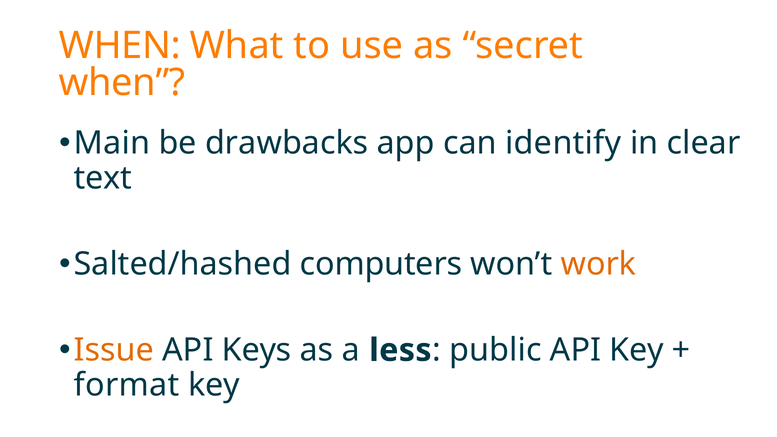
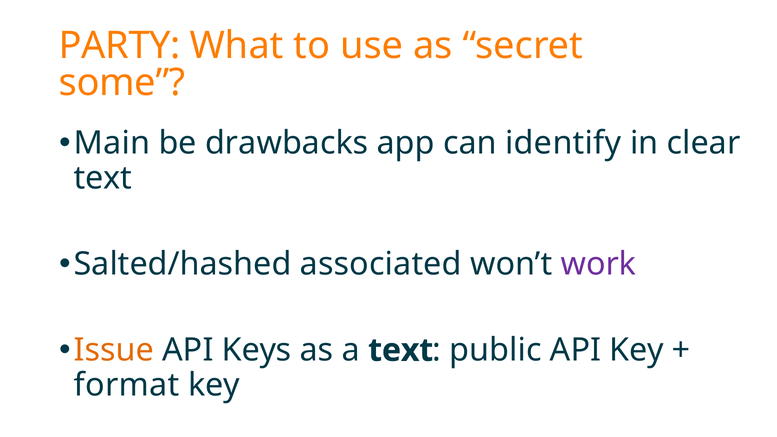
WHEN at (120, 46): WHEN -> PARTY
when at (122, 83): when -> some
computers: computers -> associated
work colour: orange -> purple
a less: less -> text
